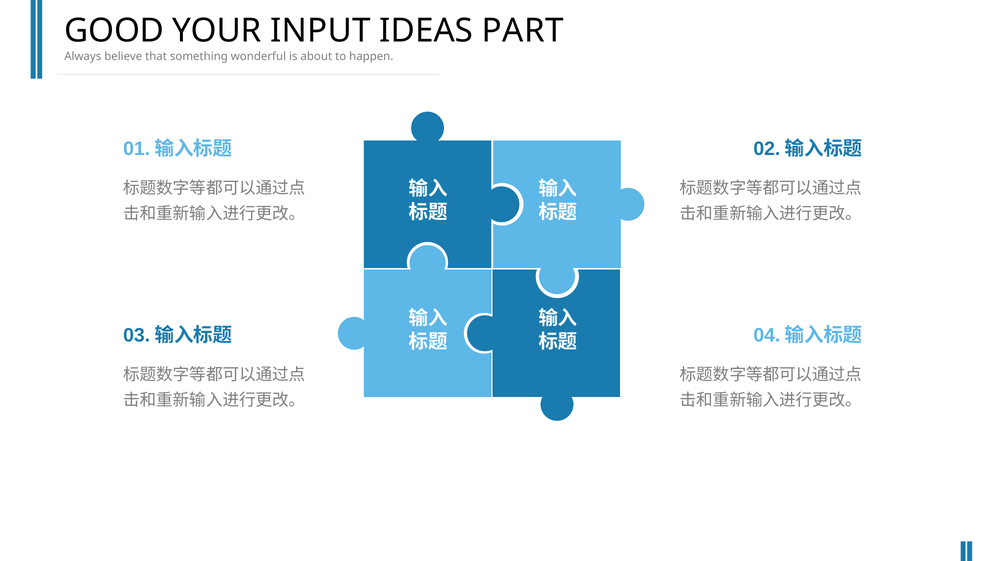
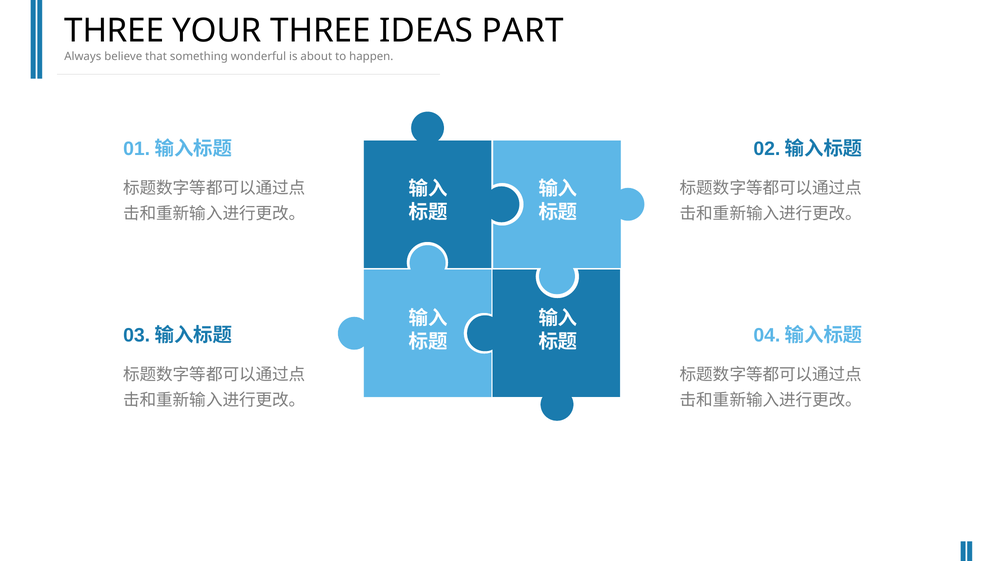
GOOD at (114, 31): GOOD -> THREE
YOUR INPUT: INPUT -> THREE
